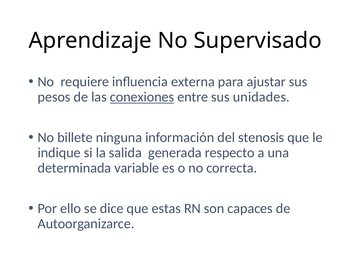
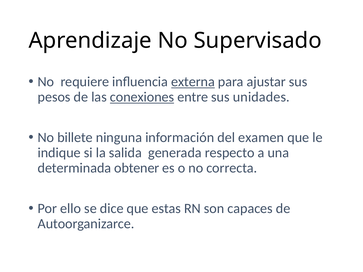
externa underline: none -> present
stenosis: stenosis -> examen
variable: variable -> obtener
